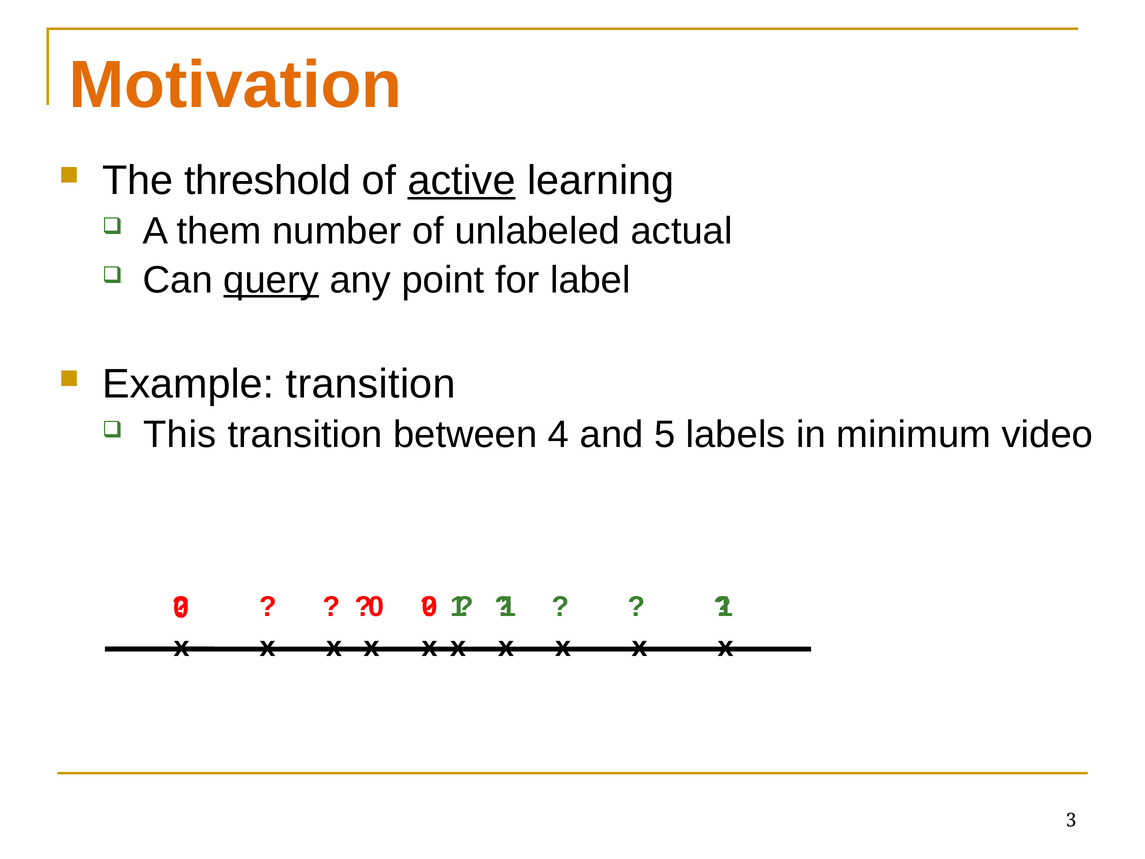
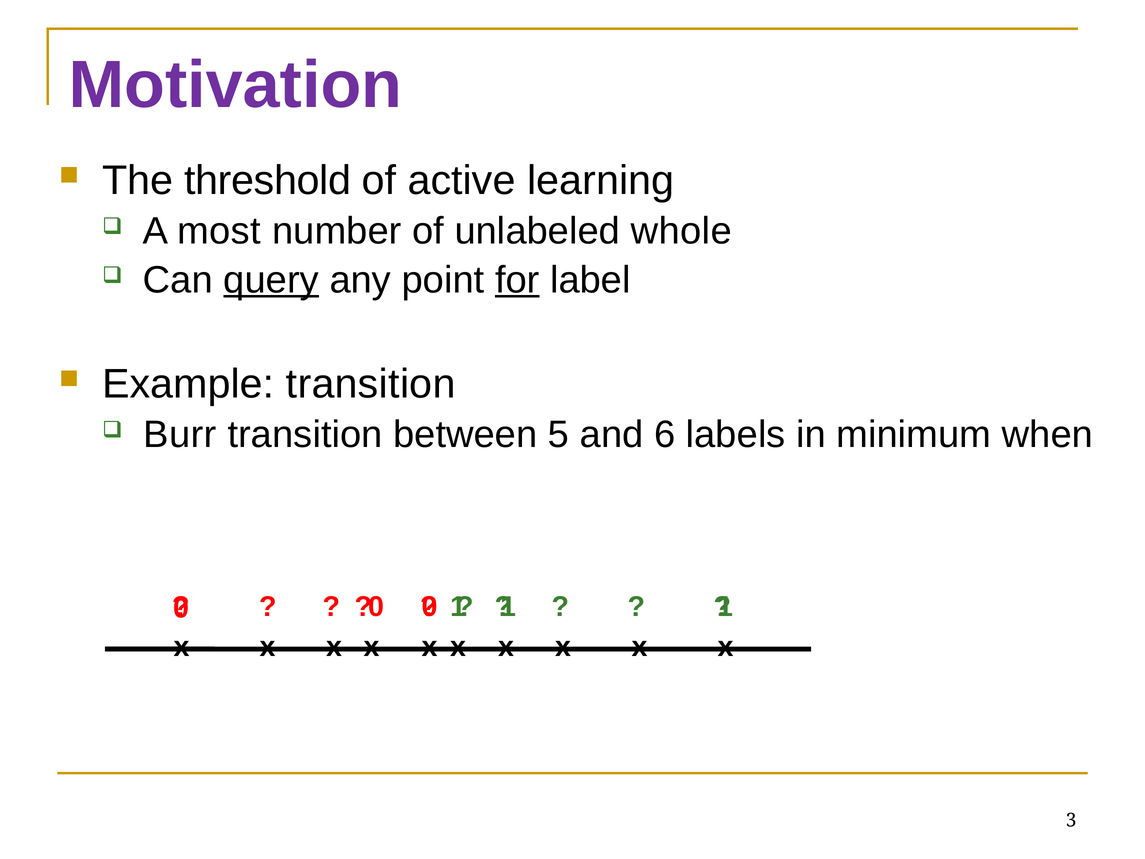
Motivation colour: orange -> purple
active underline: present -> none
them: them -> most
actual: actual -> whole
for underline: none -> present
This: This -> Burr
4: 4 -> 5
5: 5 -> 6
video: video -> when
